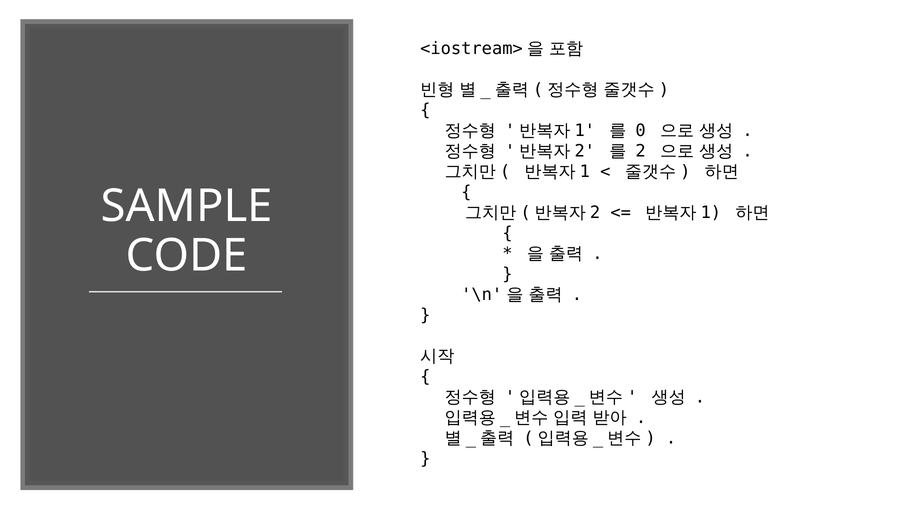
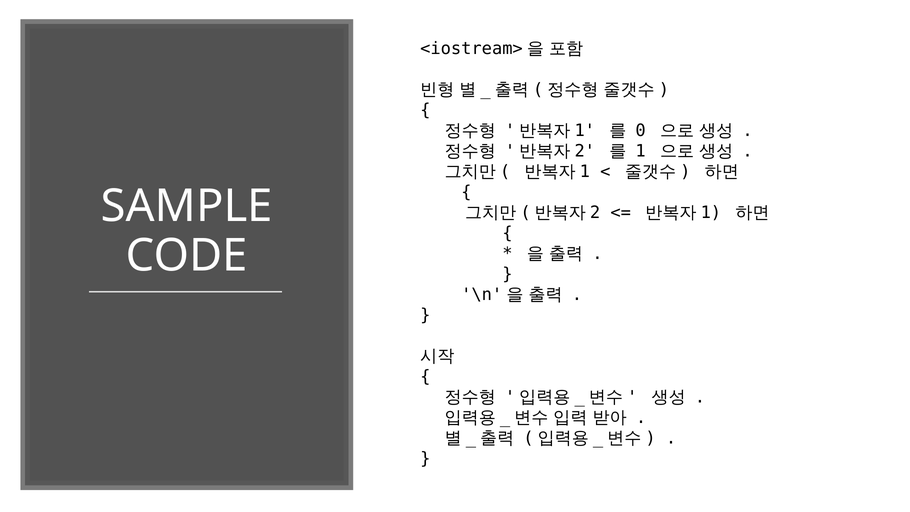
2: 2 -> 1
